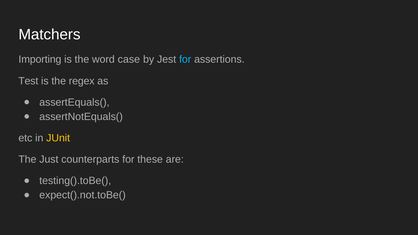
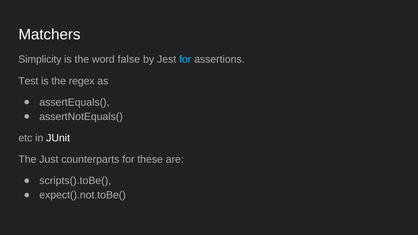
Importing: Importing -> Simplicity
case: case -> false
JUnit colour: yellow -> white
testing().toBe(: testing().toBe( -> scripts().toBe(
